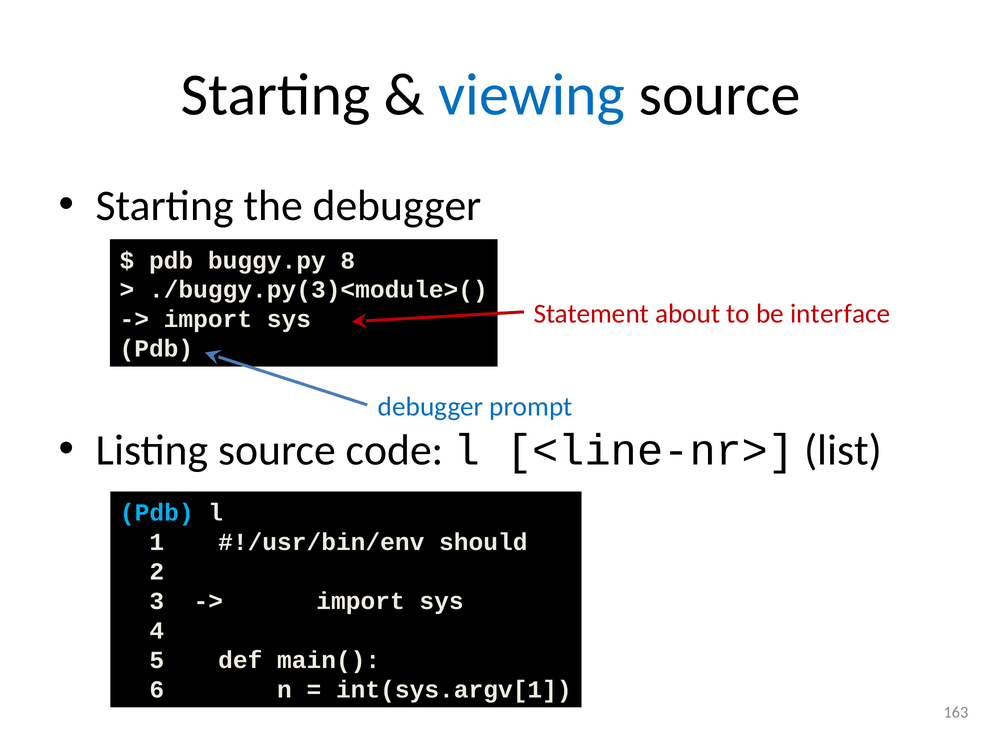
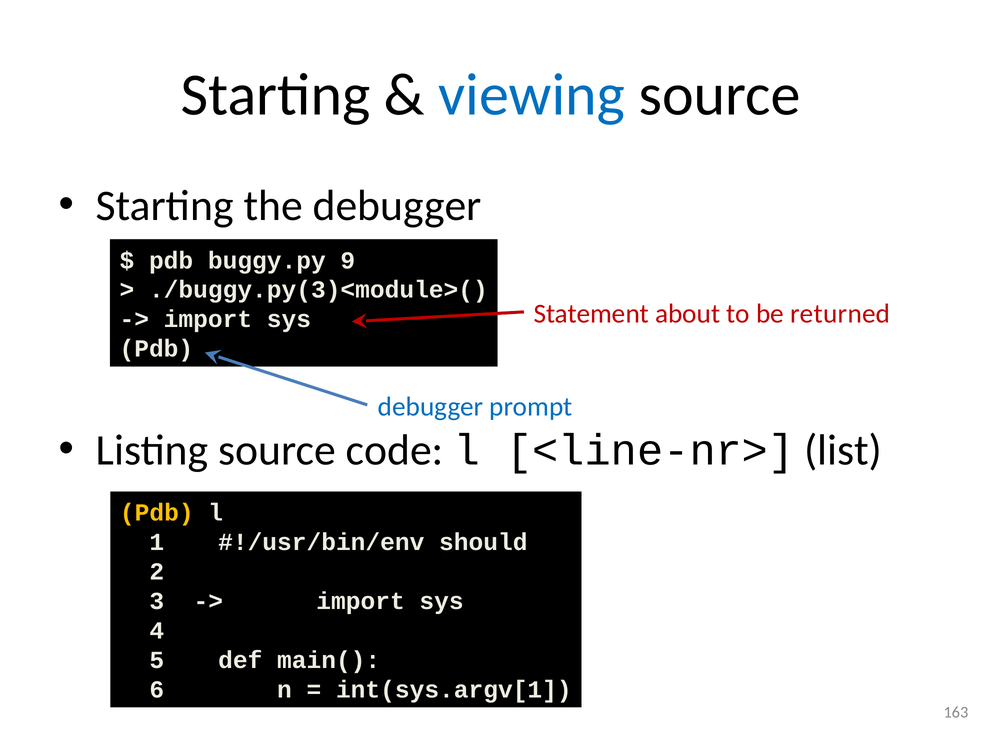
8: 8 -> 9
interface: interface -> returned
Pdb at (157, 513) colour: light blue -> yellow
